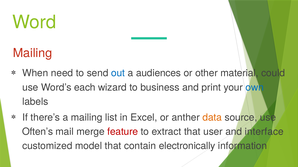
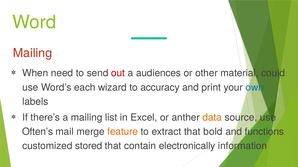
out colour: blue -> red
business: business -> accuracy
feature colour: red -> orange
user: user -> bold
interface: interface -> functions
model: model -> stored
